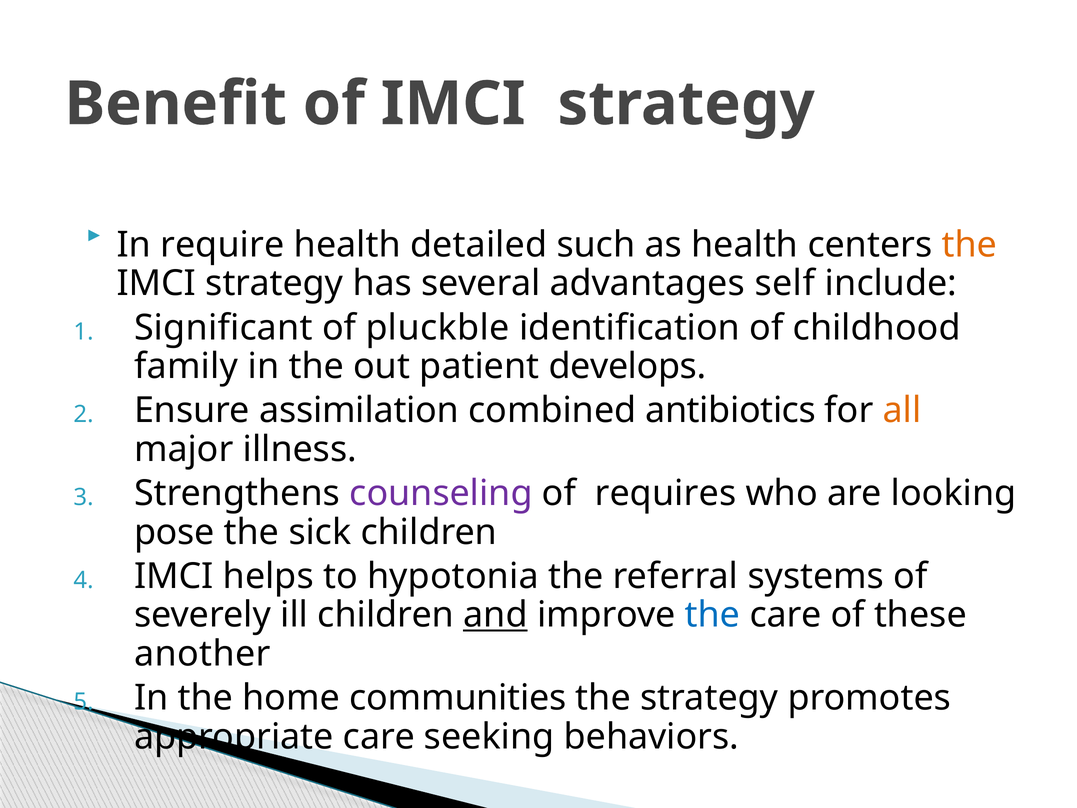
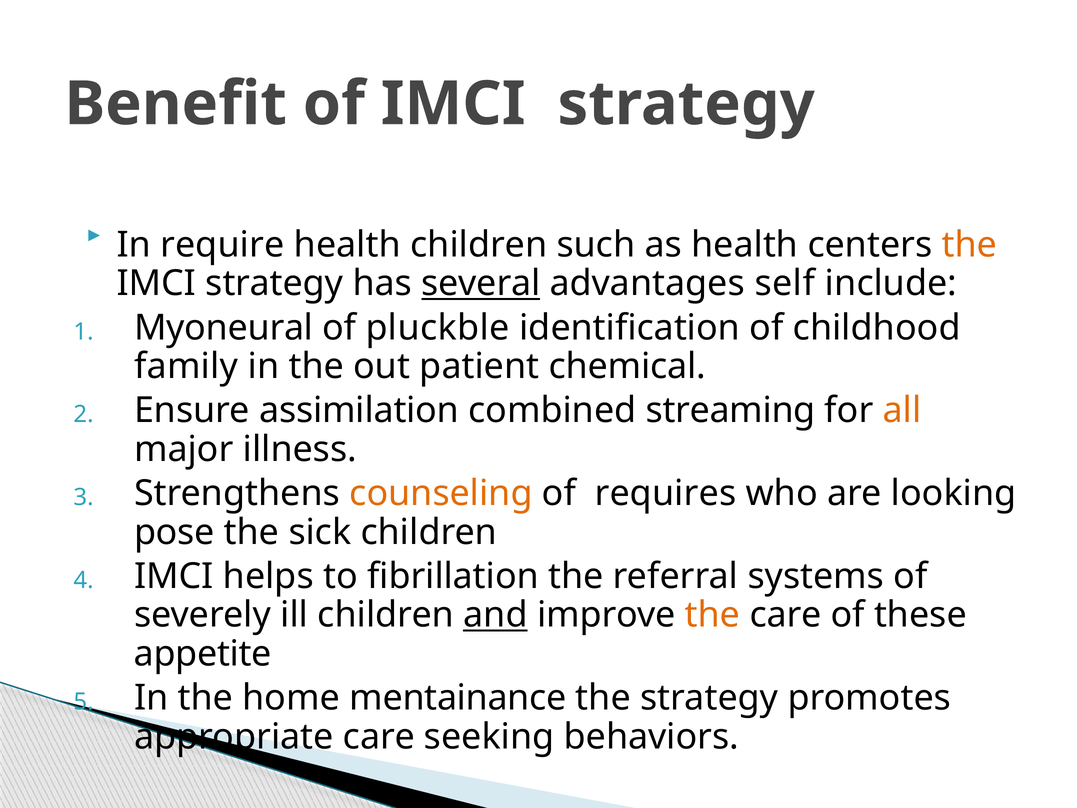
health detailed: detailed -> children
several underline: none -> present
Significant: Significant -> Myoneural
develops: develops -> chemical
antibiotics: antibiotics -> streaming
counseling colour: purple -> orange
hypotonia: hypotonia -> fibrillation
the at (712, 615) colour: blue -> orange
another: another -> appetite
communities: communities -> mentainance
